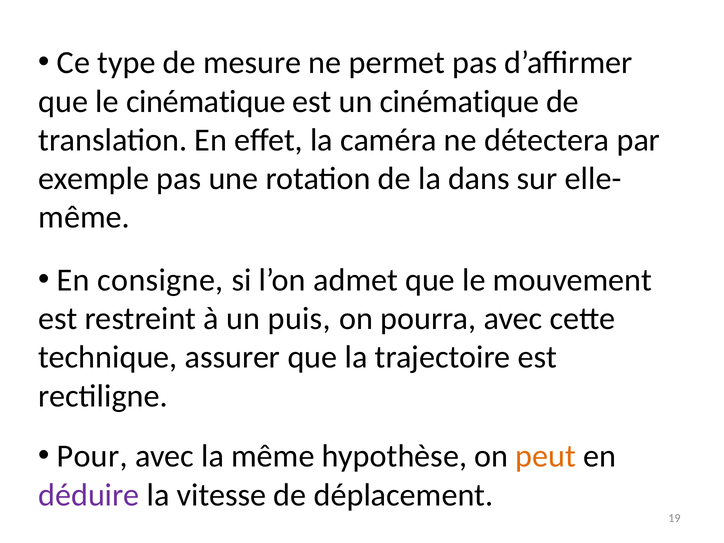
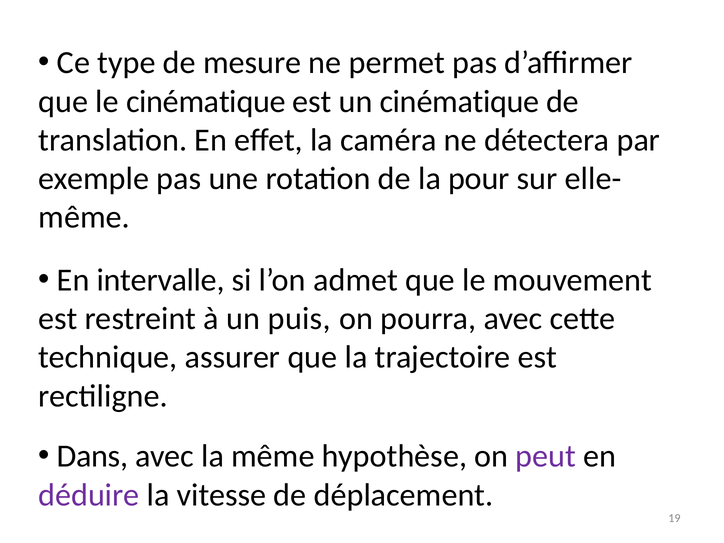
dans: dans -> pour
consigne: consigne -> intervalle
Pour: Pour -> Dans
peut colour: orange -> purple
